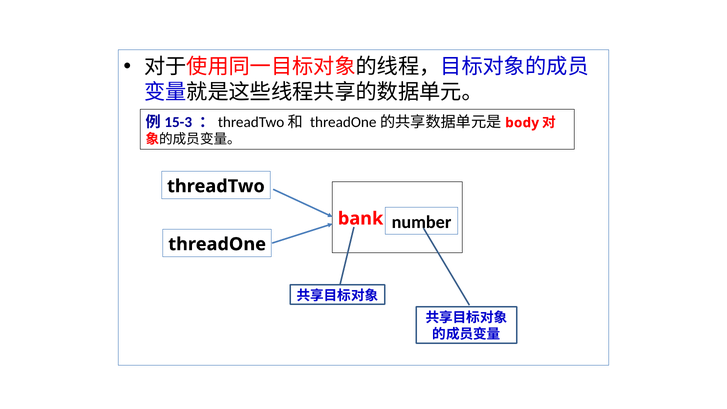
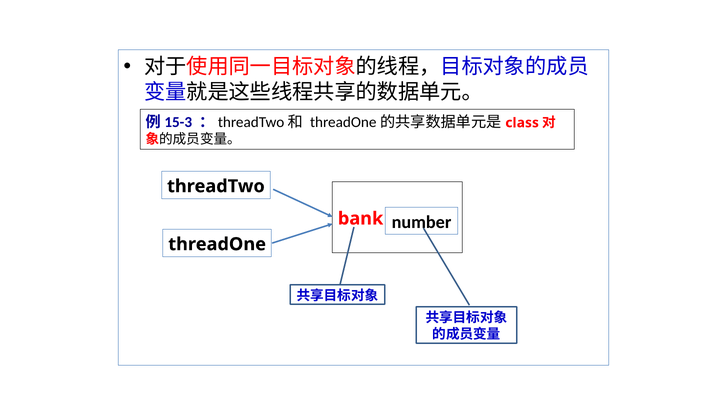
body: body -> class
